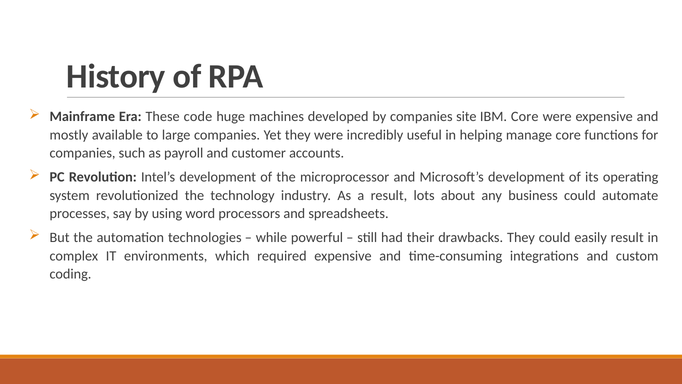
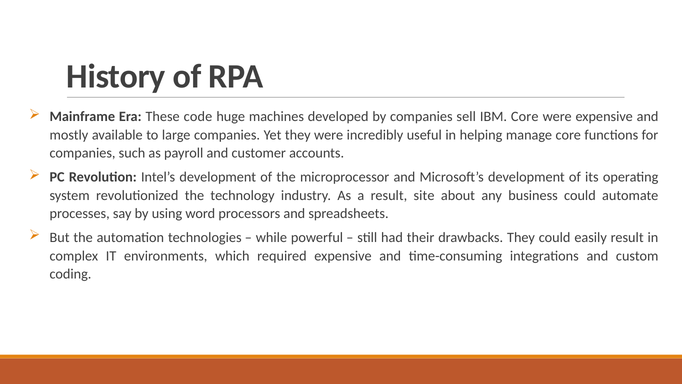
site: site -> sell
lots: lots -> site
